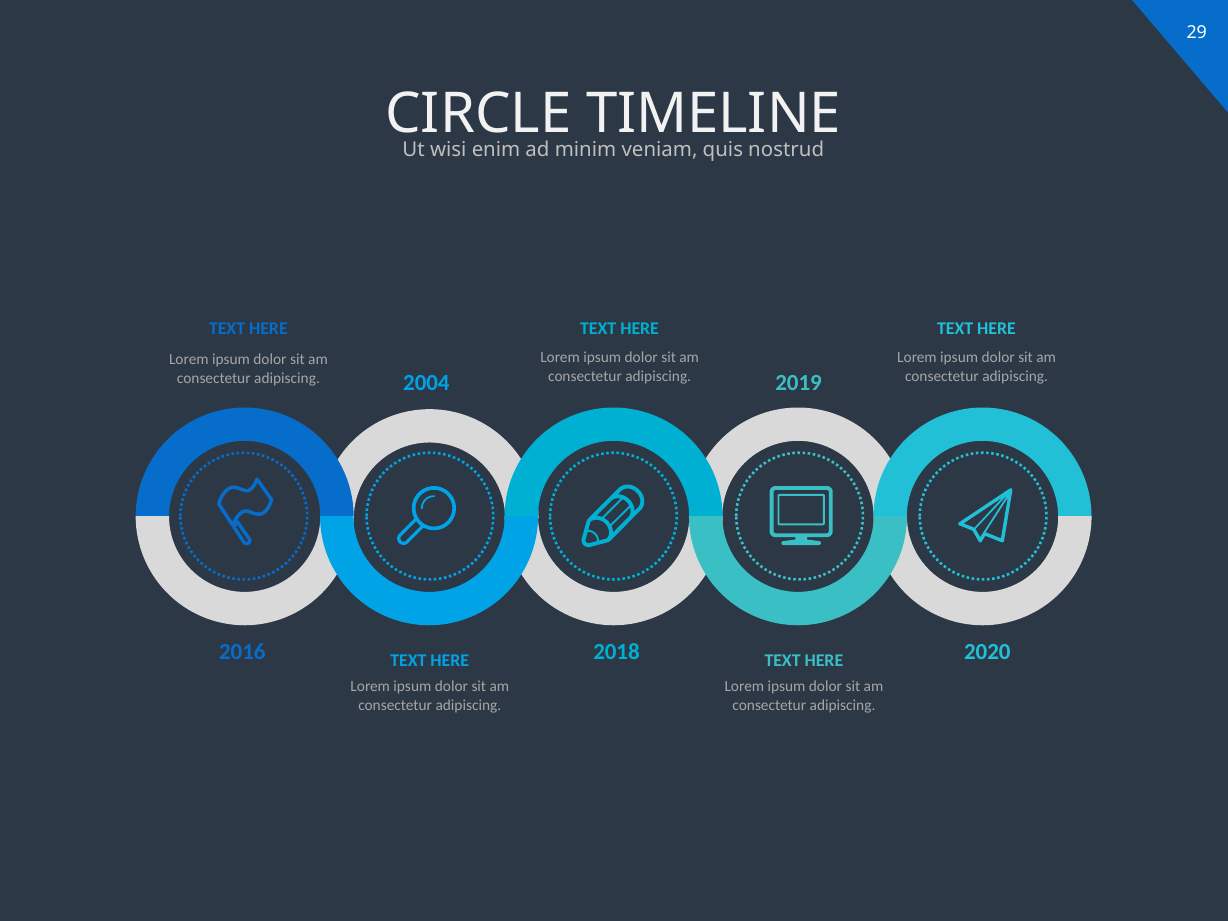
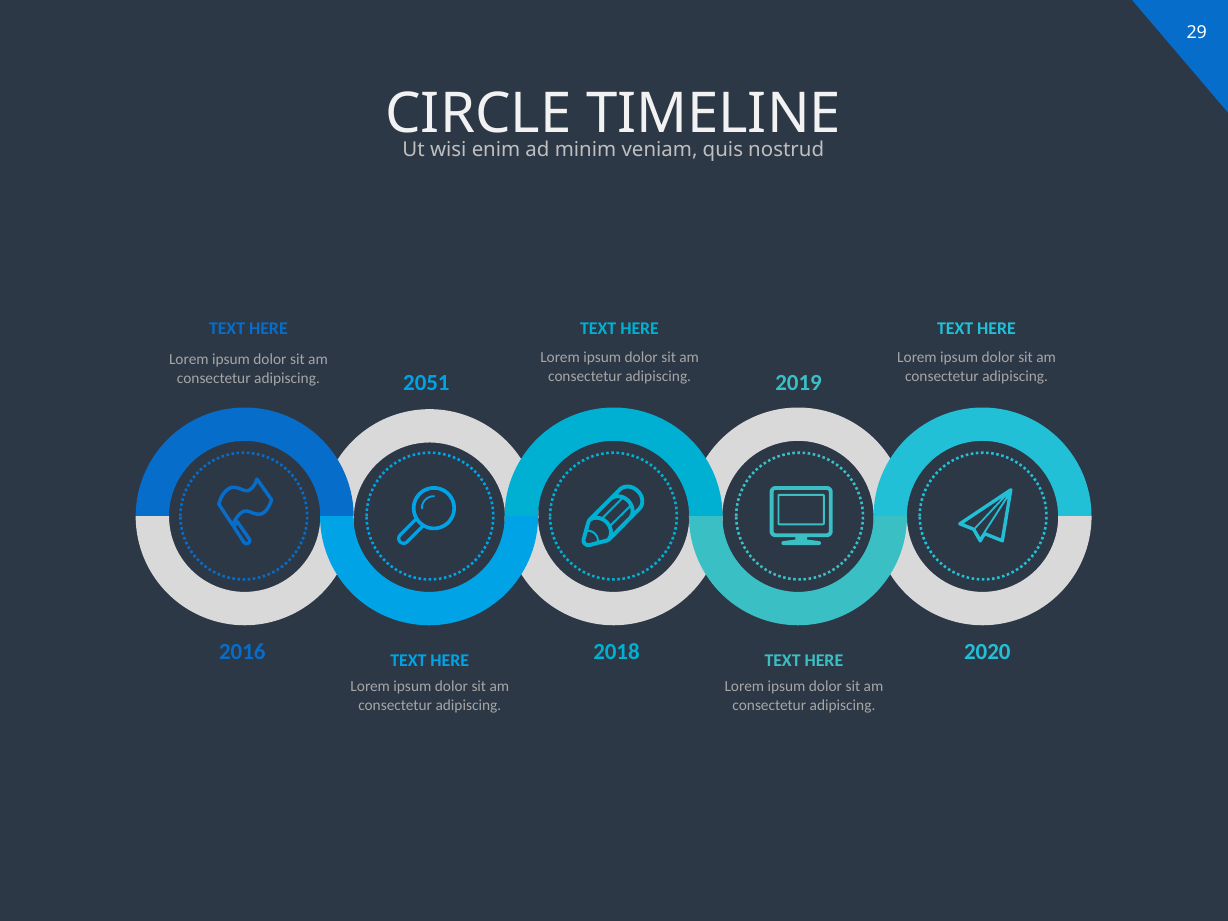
2004: 2004 -> 2051
